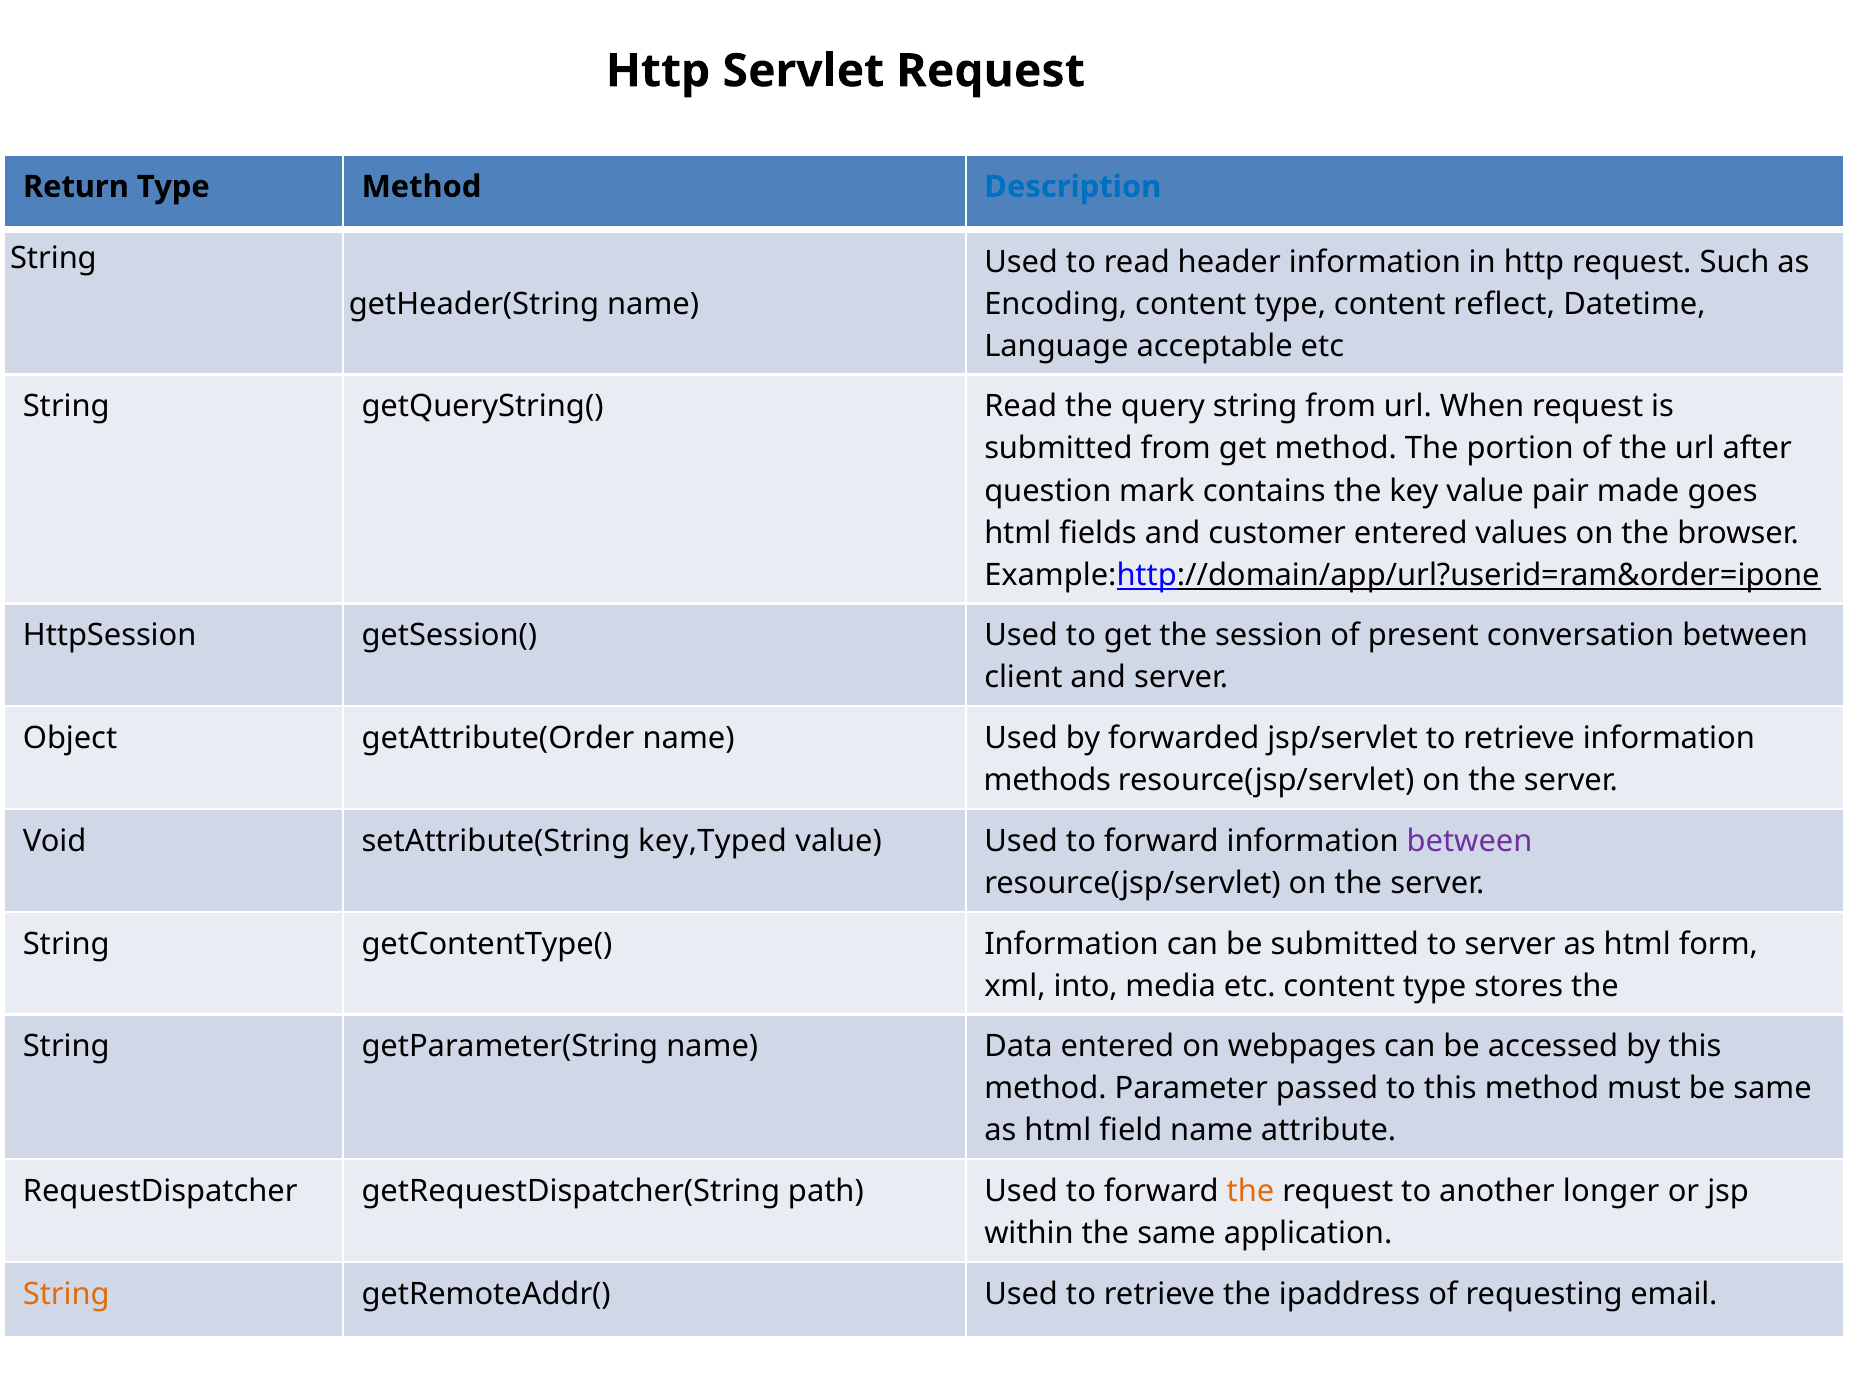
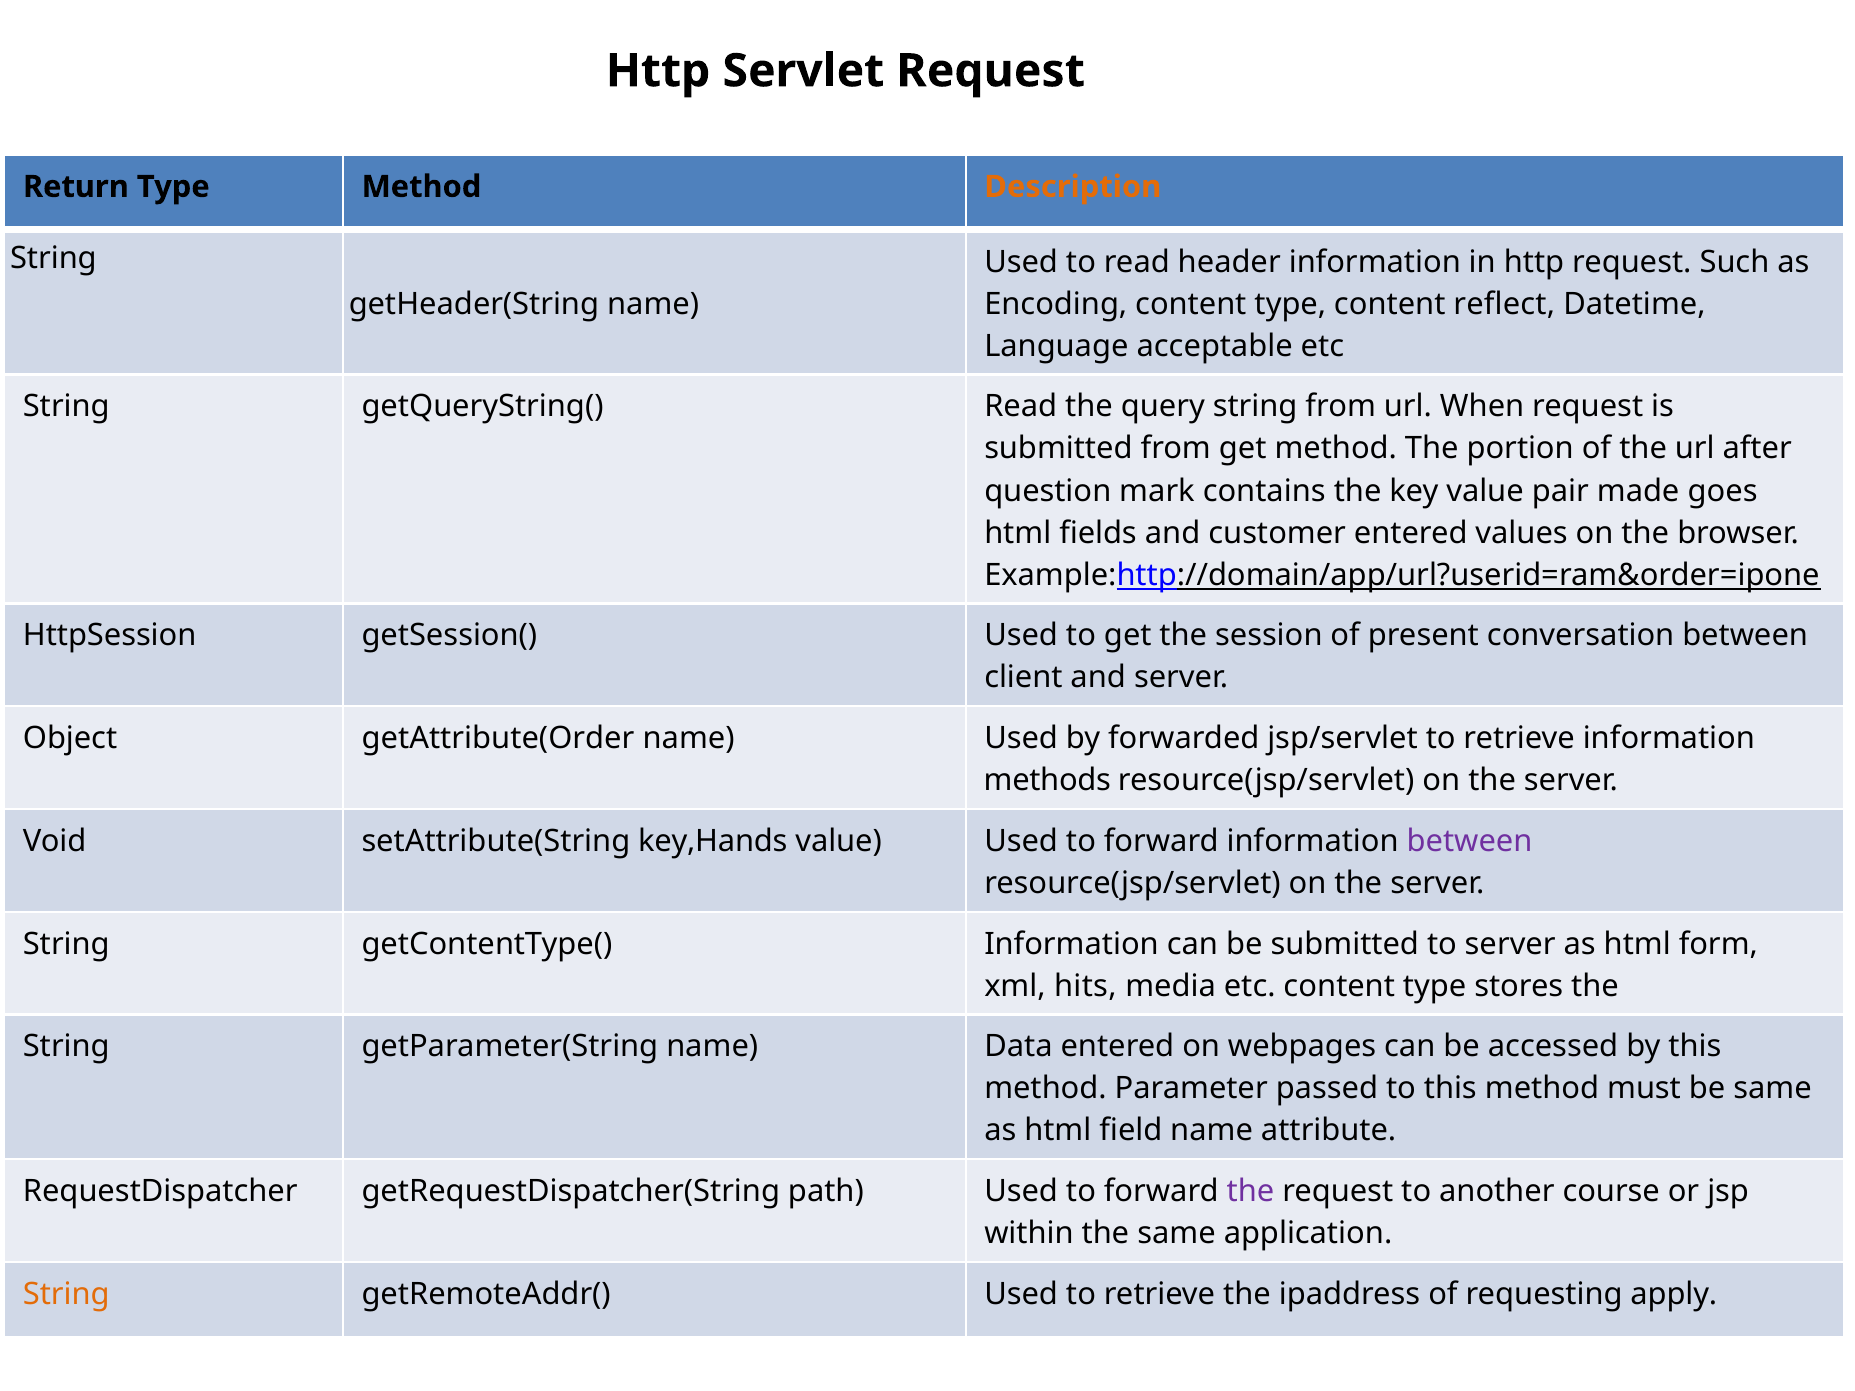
Description colour: blue -> orange
key,Typed: key,Typed -> key,Hands
into: into -> hits
the at (1251, 1192) colour: orange -> purple
longer: longer -> course
email: email -> apply
